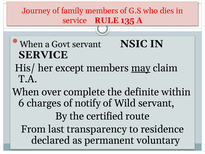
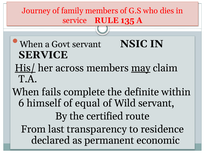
His/ underline: none -> present
except: except -> across
over: over -> fails
charges: charges -> himself
notify: notify -> equal
voluntary: voluntary -> economic
